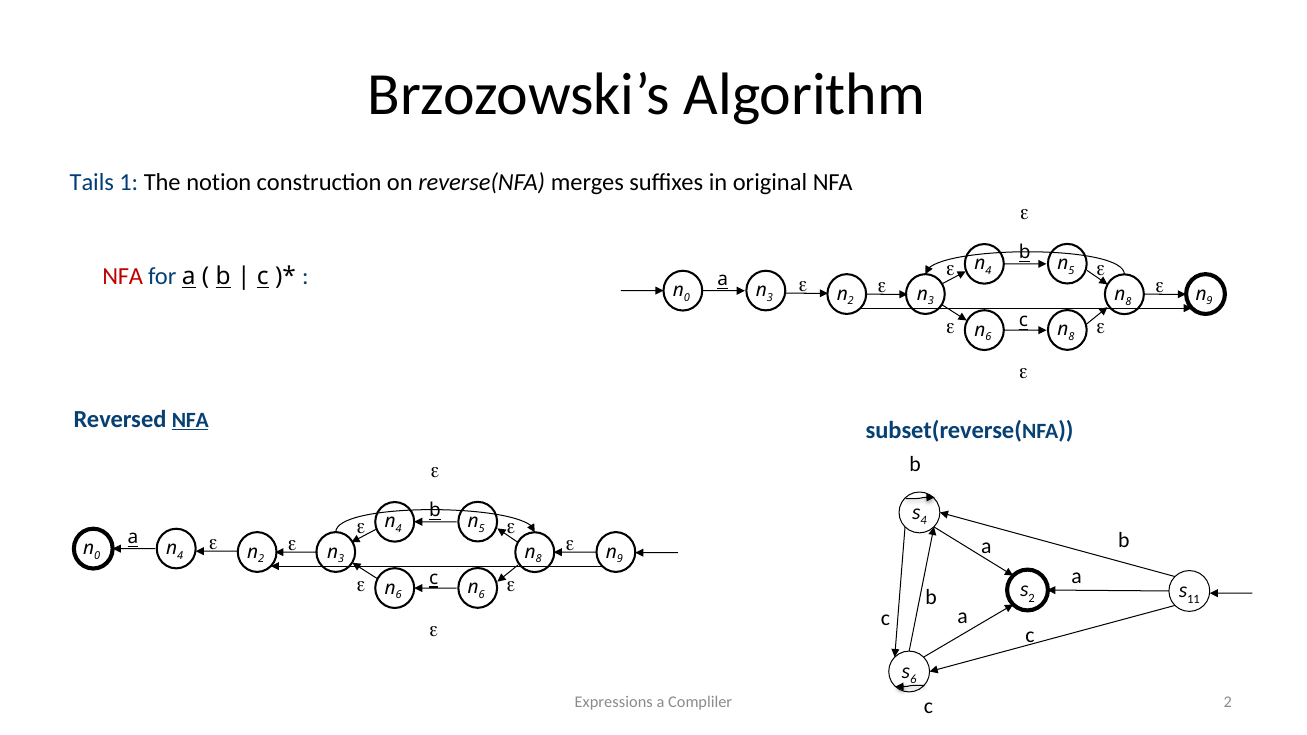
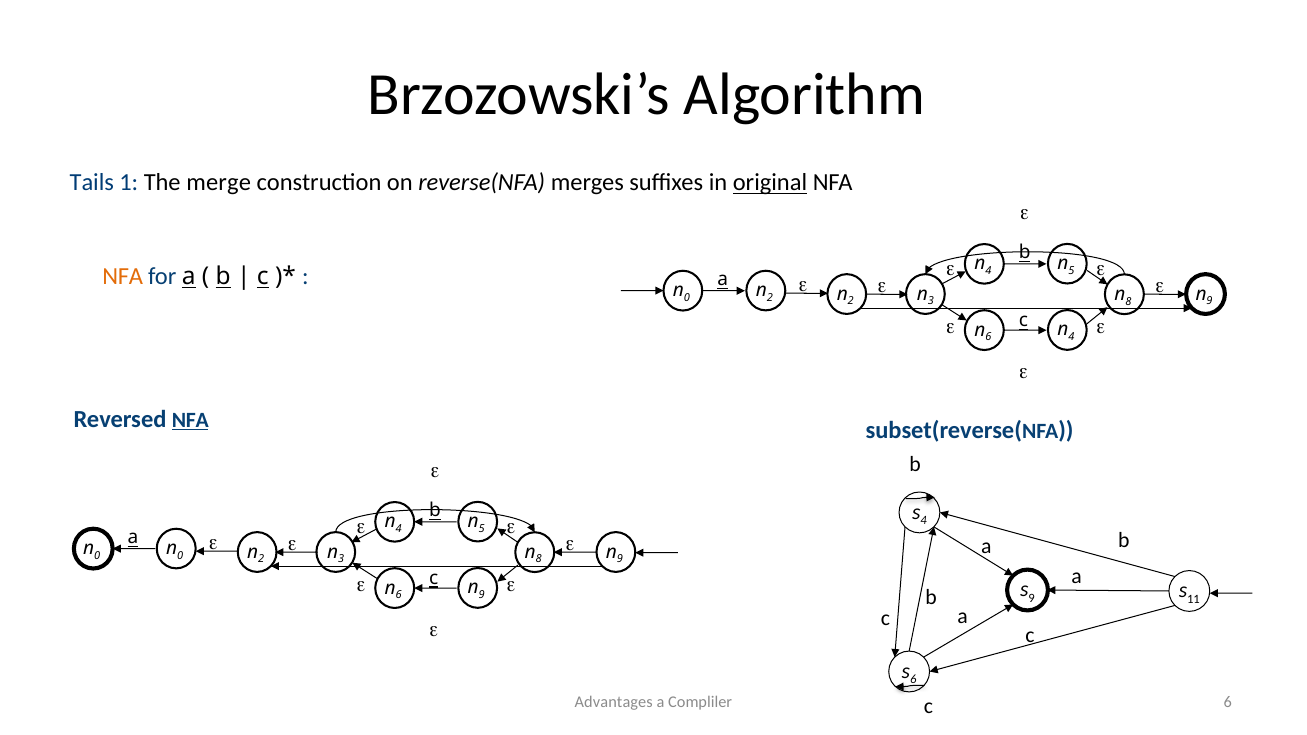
notion: notion -> merge
original underline: none -> present
NFA at (123, 277) colour: red -> orange
3 at (770, 298): 3 -> 2
8 at (1071, 337): 8 -> 4
4 at (180, 556): 4 -> 0
2 at (1032, 598): 2 -> 9
6 at (482, 595): 6 -> 9
Expressions: Expressions -> Advantages
Compliler 2: 2 -> 6
